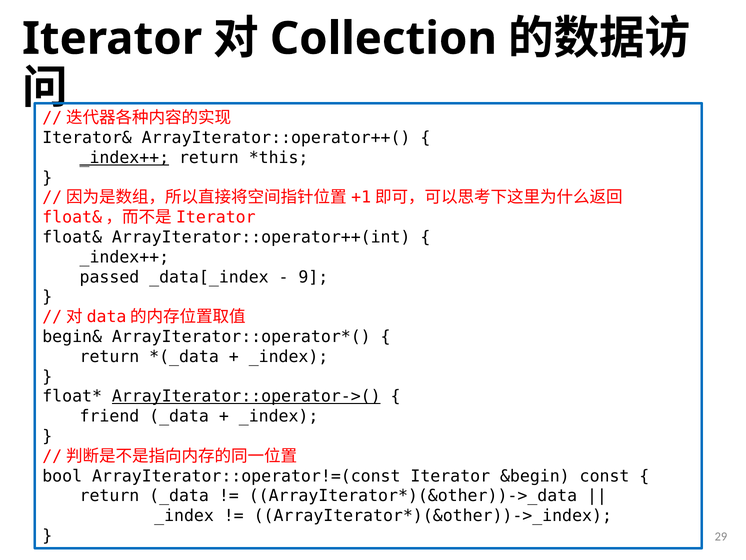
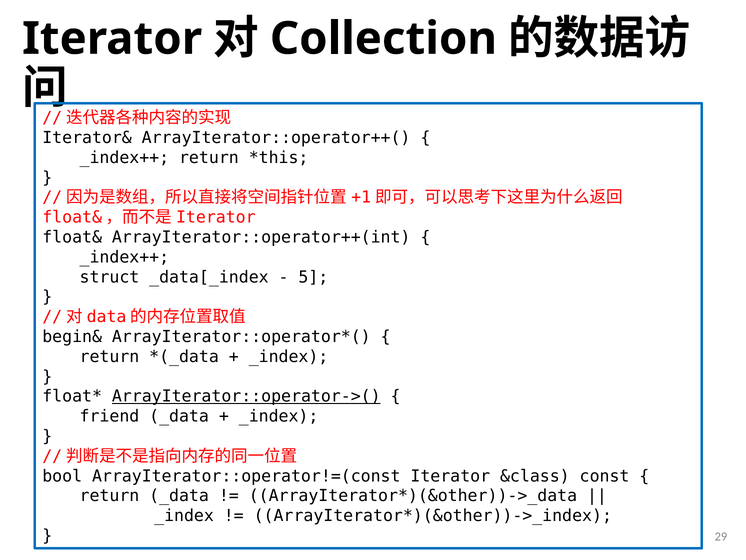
_index++ at (124, 158) underline: present -> none
passed: passed -> struct
9: 9 -> 5
&begin: &begin -> &class
